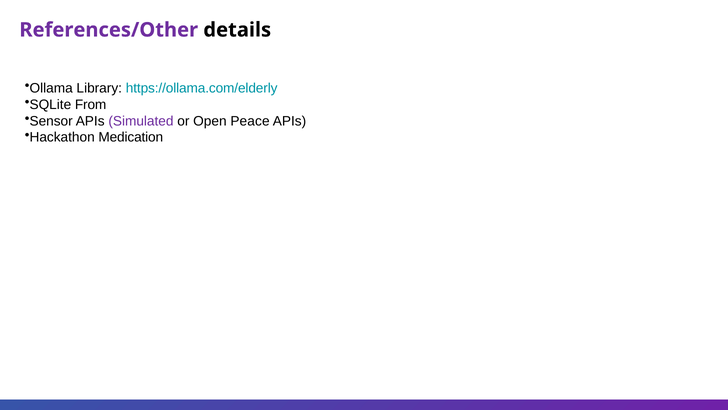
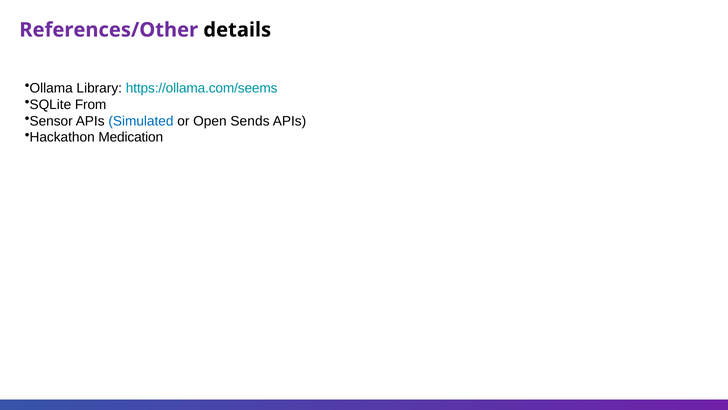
https://ollama.com/elderly: https://ollama.com/elderly -> https://ollama.com/seems
Simulated colour: purple -> blue
Peace: Peace -> Sends
